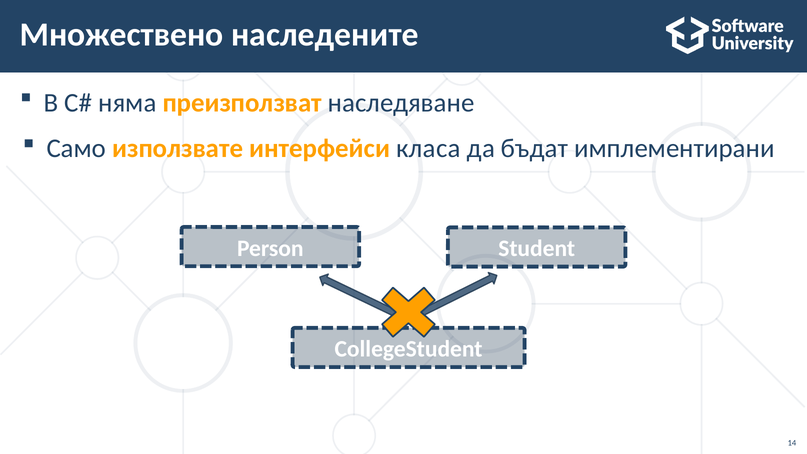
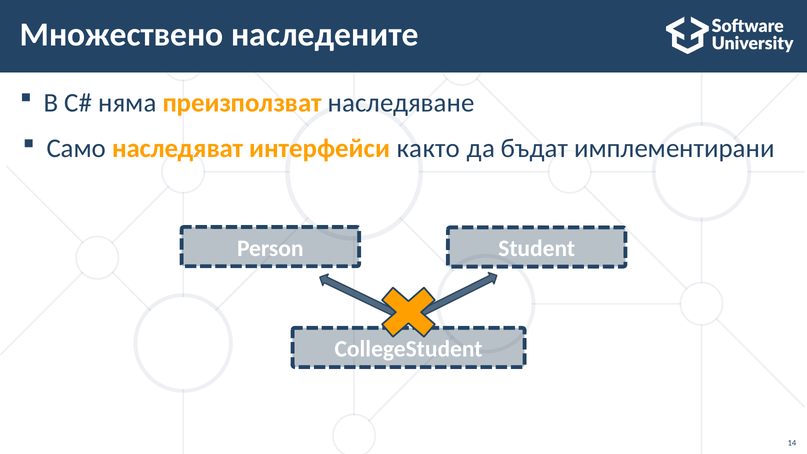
използвате: използвате -> наследяват
класа: класа -> както
